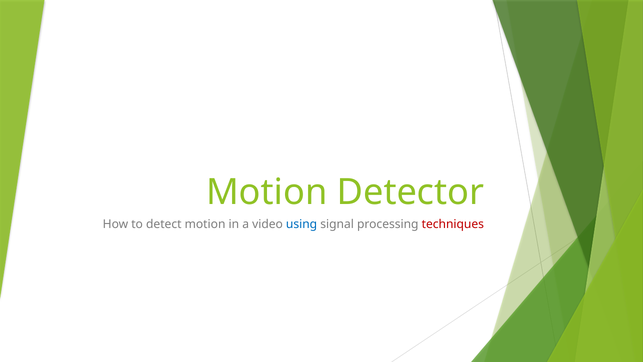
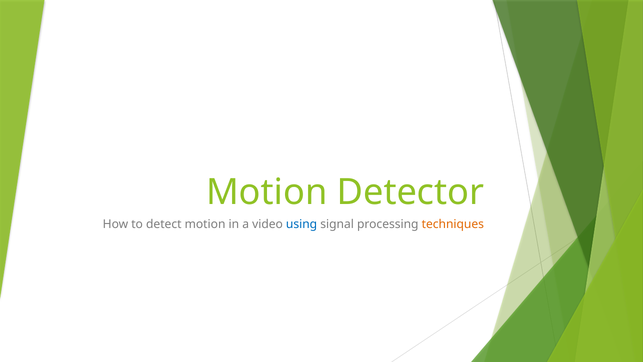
techniques colour: red -> orange
